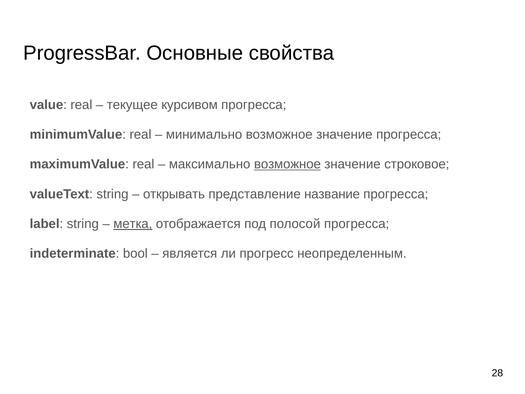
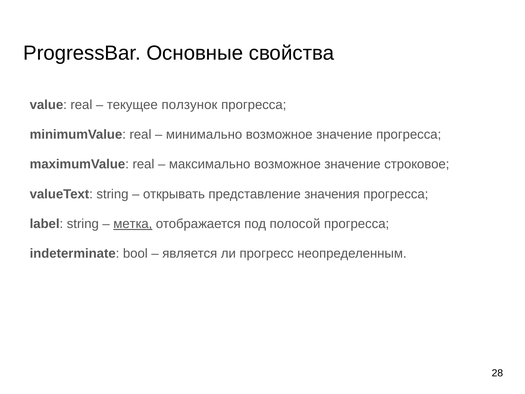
курсивом: курсивом -> ползунок
возможное at (287, 164) underline: present -> none
название: название -> значения
